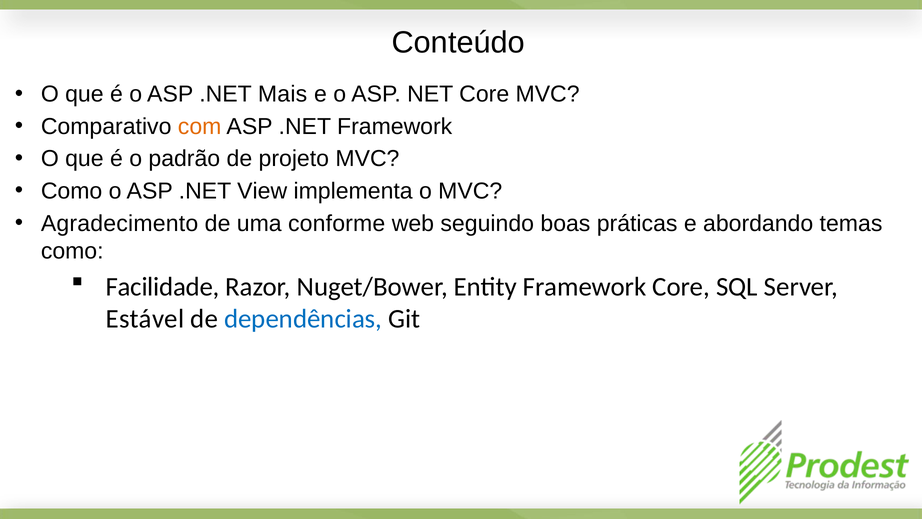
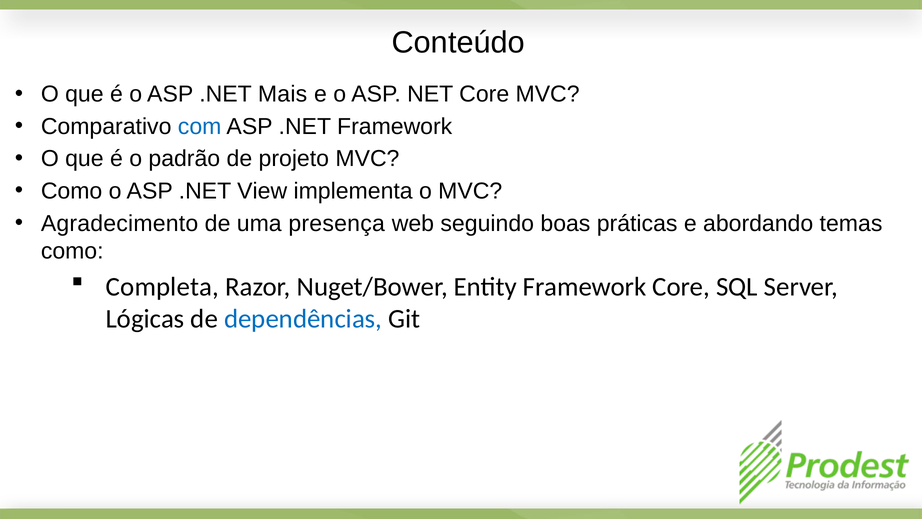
com colour: orange -> blue
conforme: conforme -> presença
Facilidade: Facilidade -> Completa
Estável: Estável -> Lógicas
